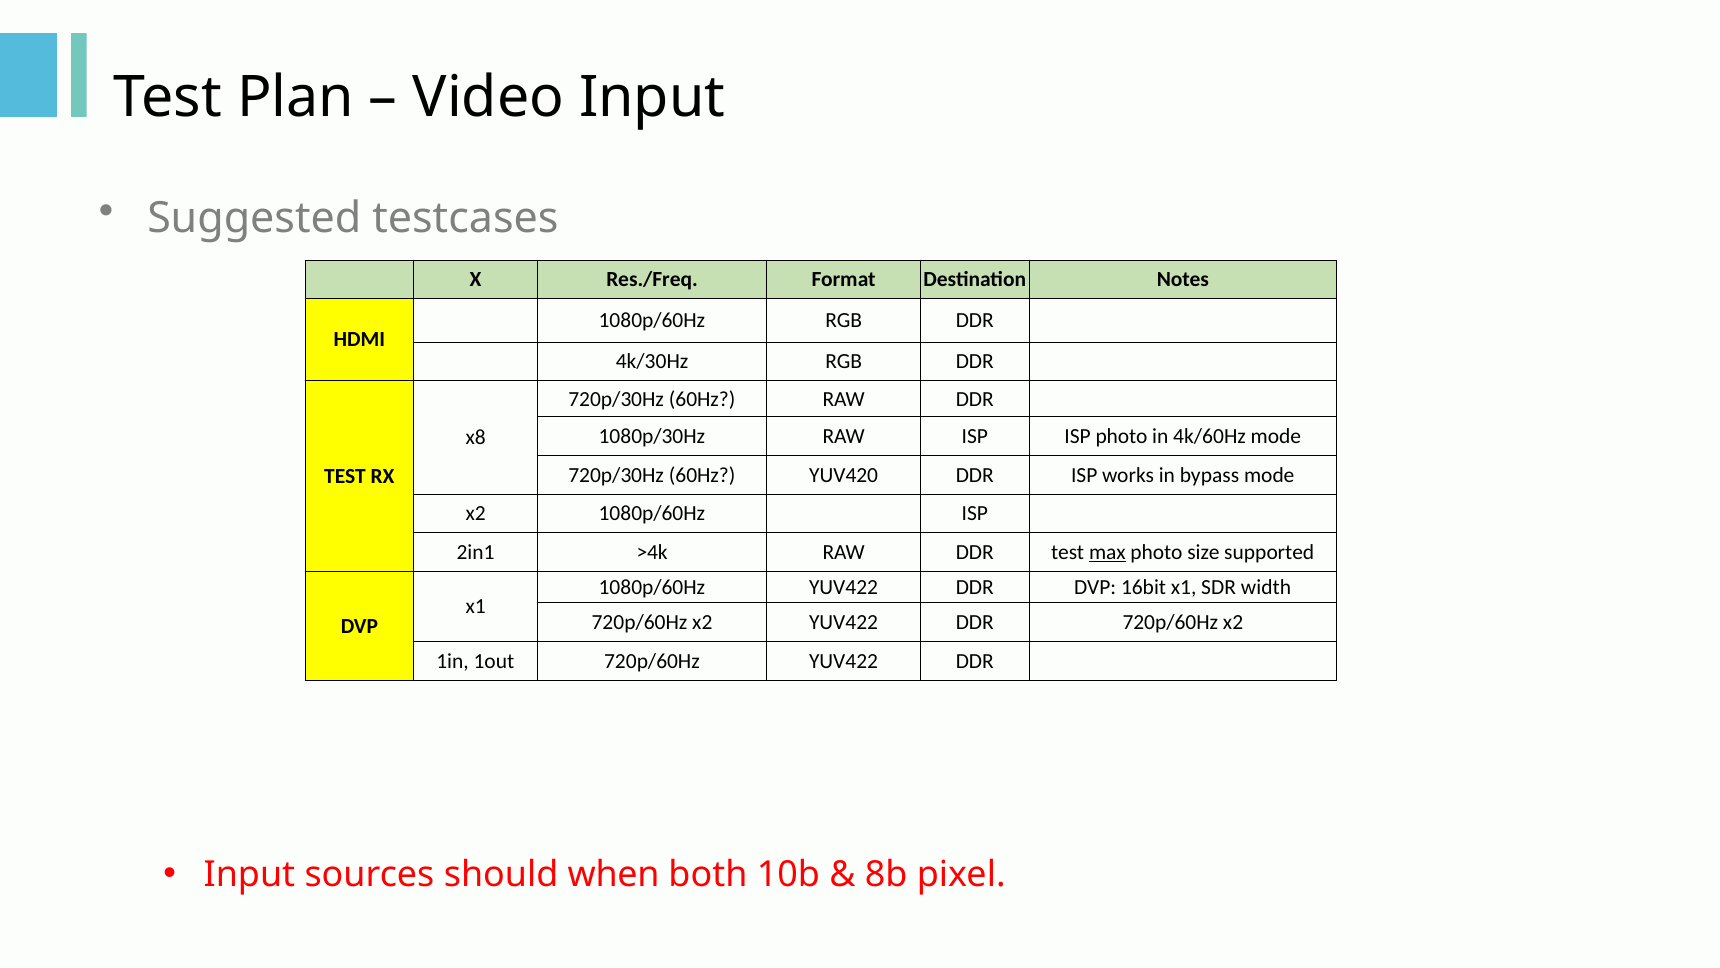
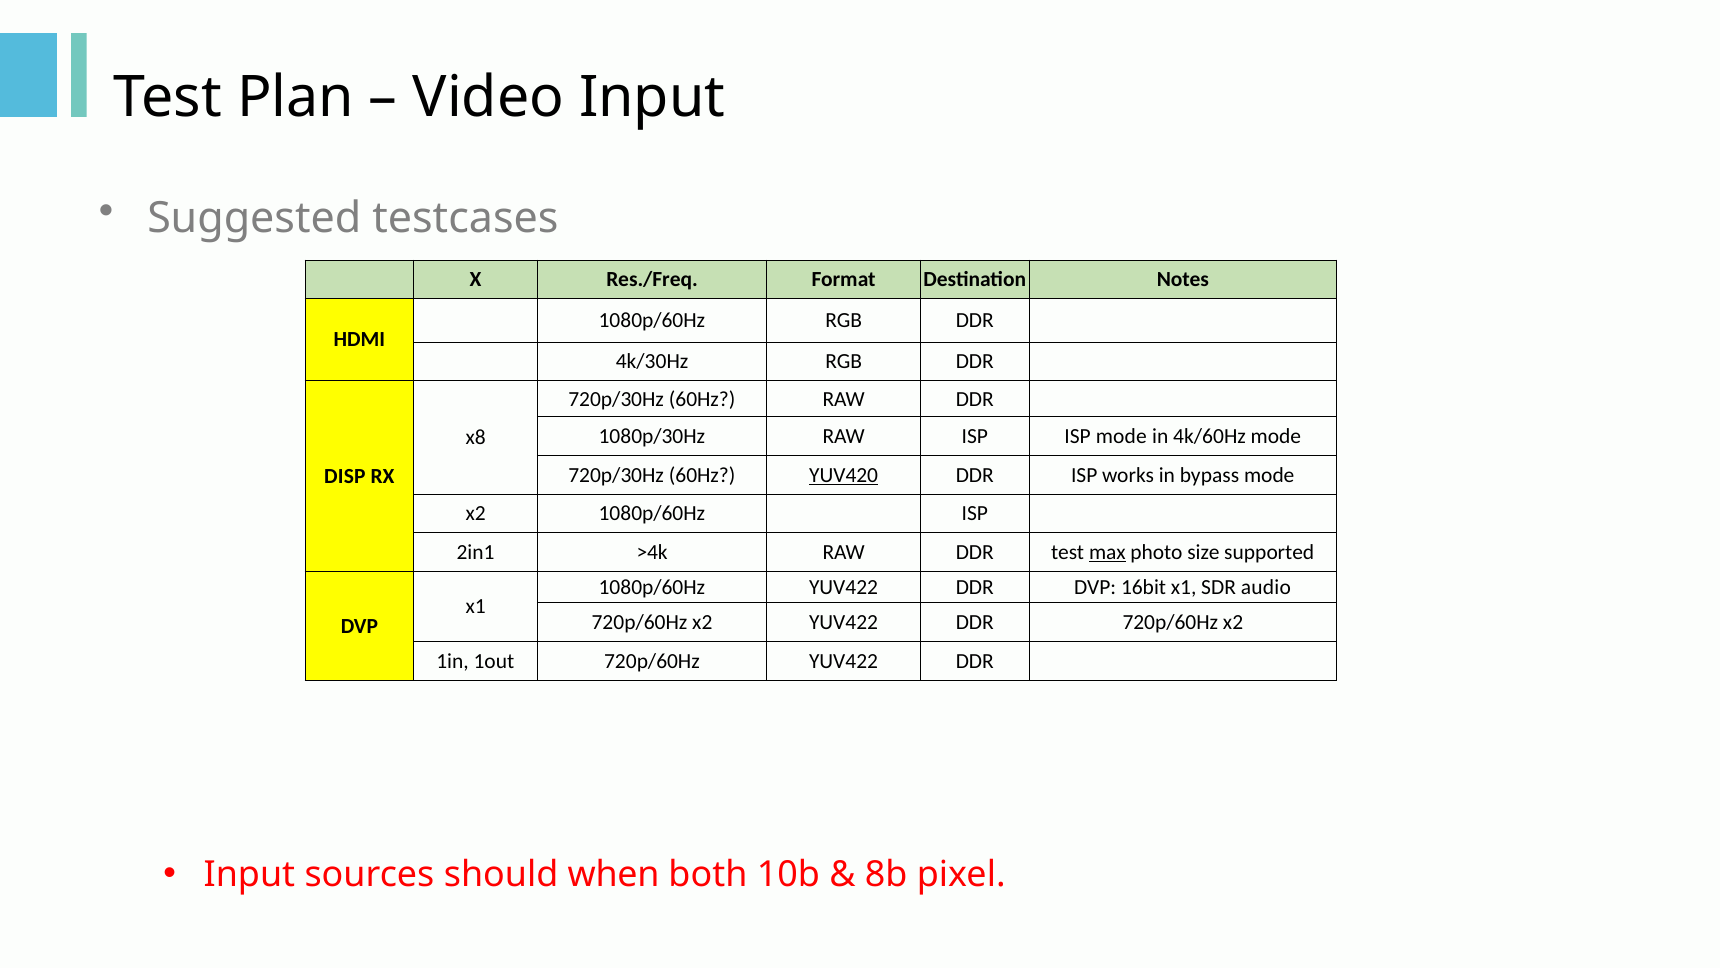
ISP photo: photo -> mode
YUV420 underline: none -> present
TEST at (345, 476): TEST -> DISP
width: width -> audio
